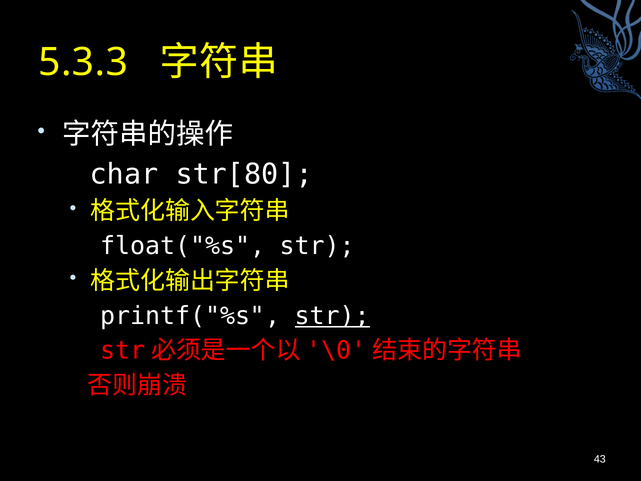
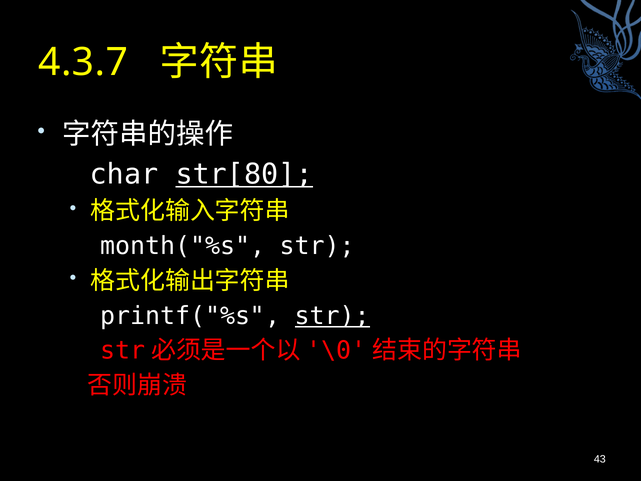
5.3.3: 5.3.3 -> 4.3.7
str[80 underline: none -> present
float("%s: float("%s -> month("%s
